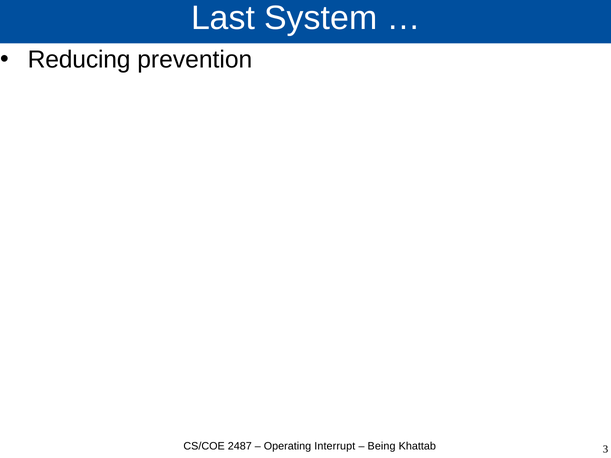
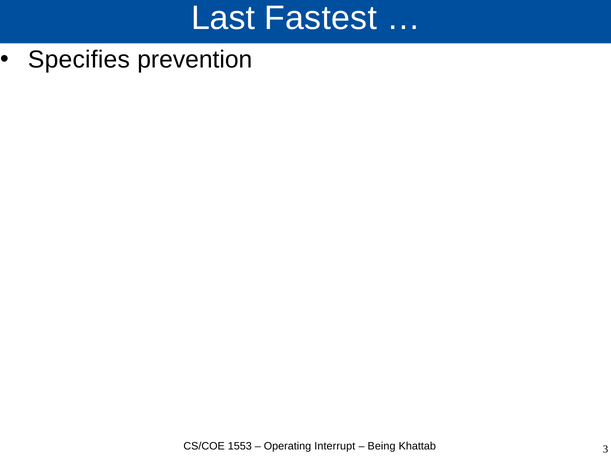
System: System -> Fastest
Reducing: Reducing -> Specifies
2487: 2487 -> 1553
